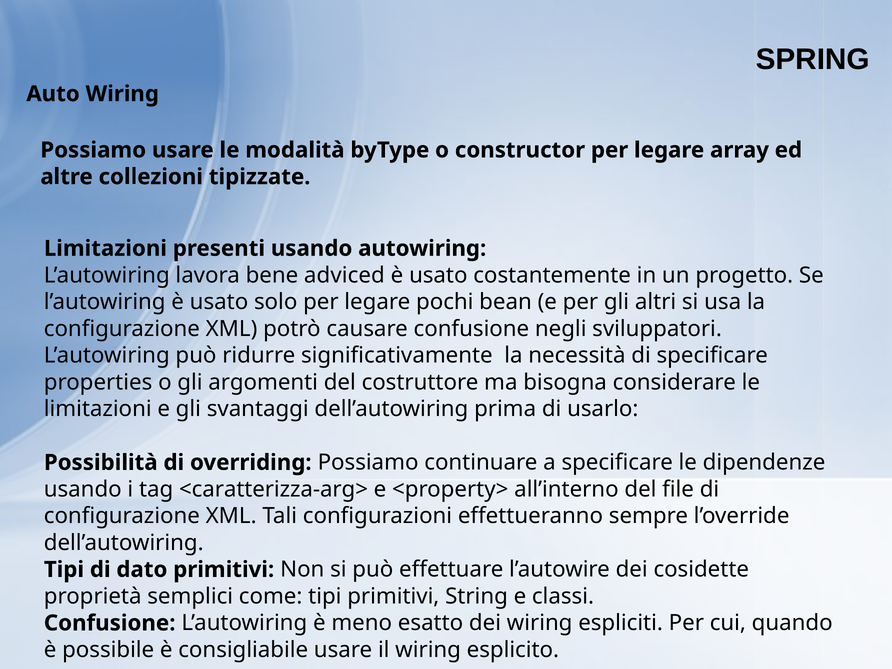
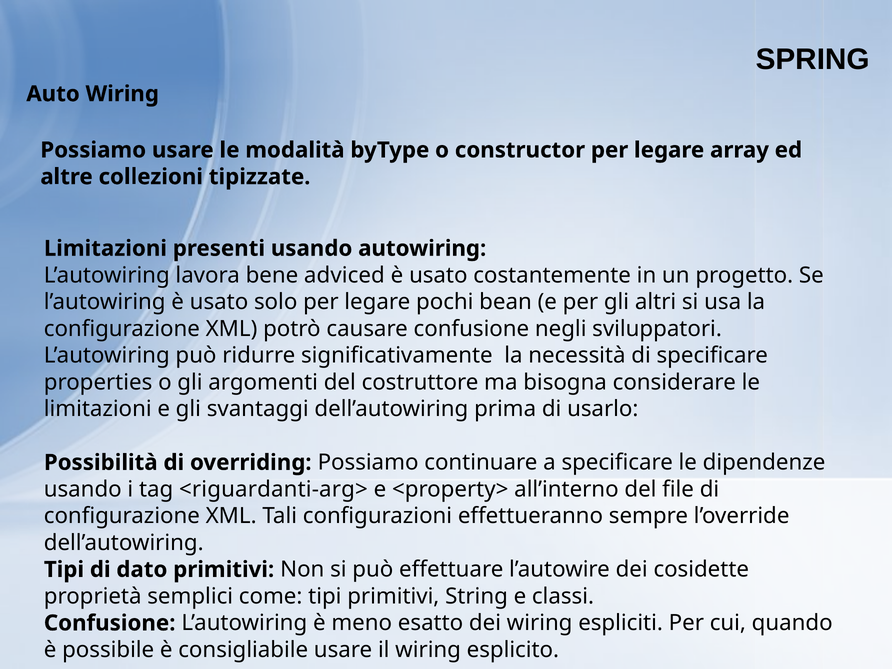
<caratterizza-arg>: <caratterizza-arg> -> <riguardanti-arg>
